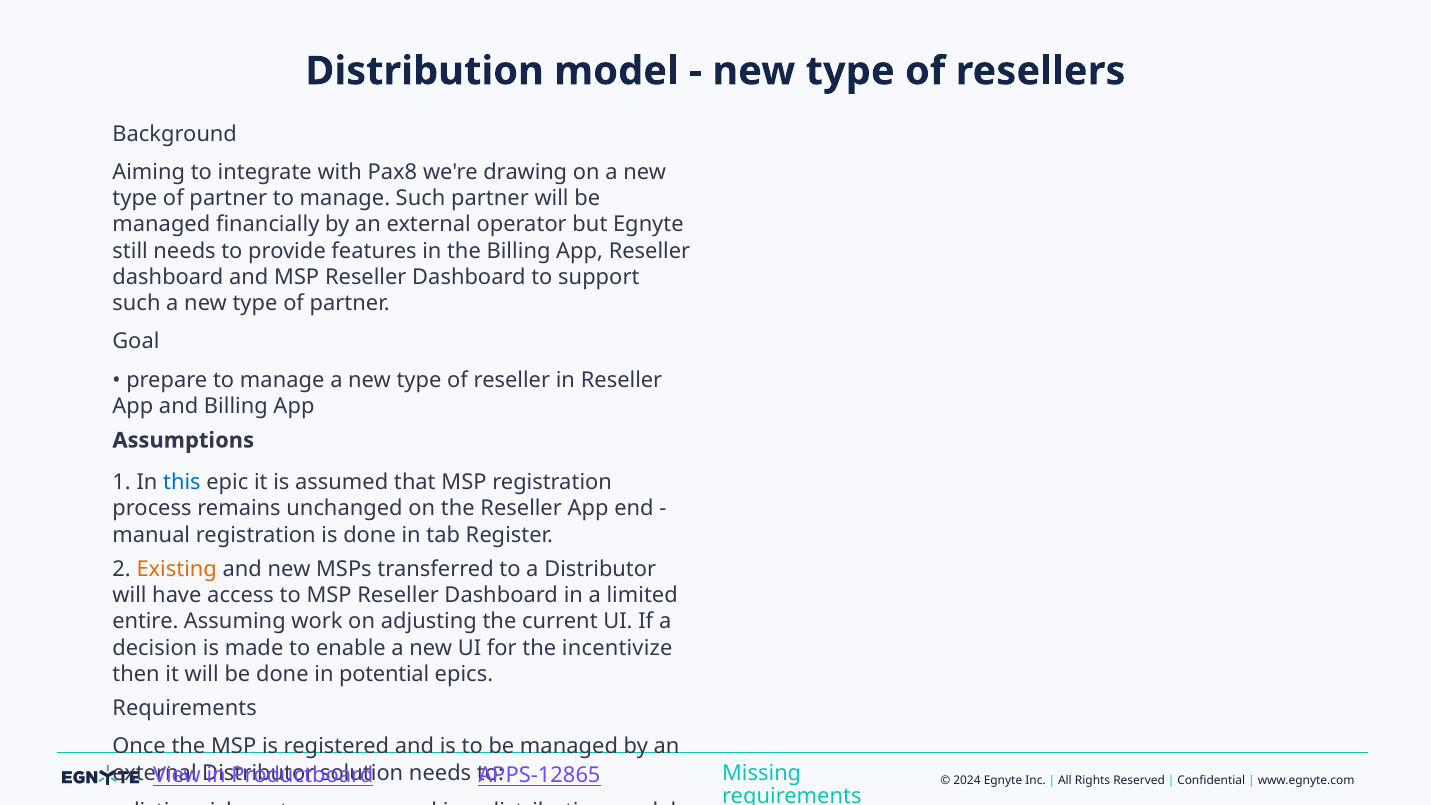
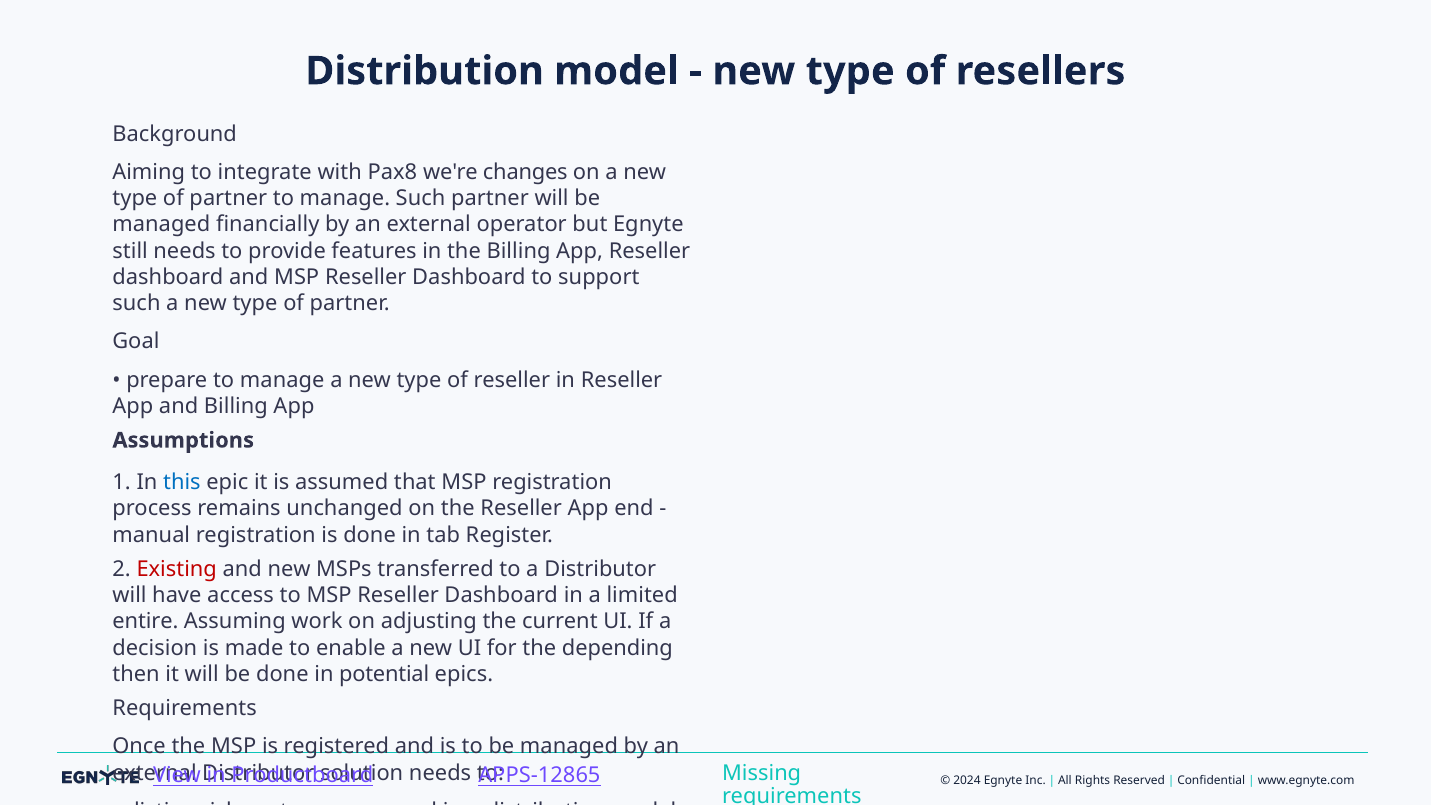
drawing: drawing -> changes
Existing at (177, 569) colour: orange -> red
incentivize: incentivize -> depending
